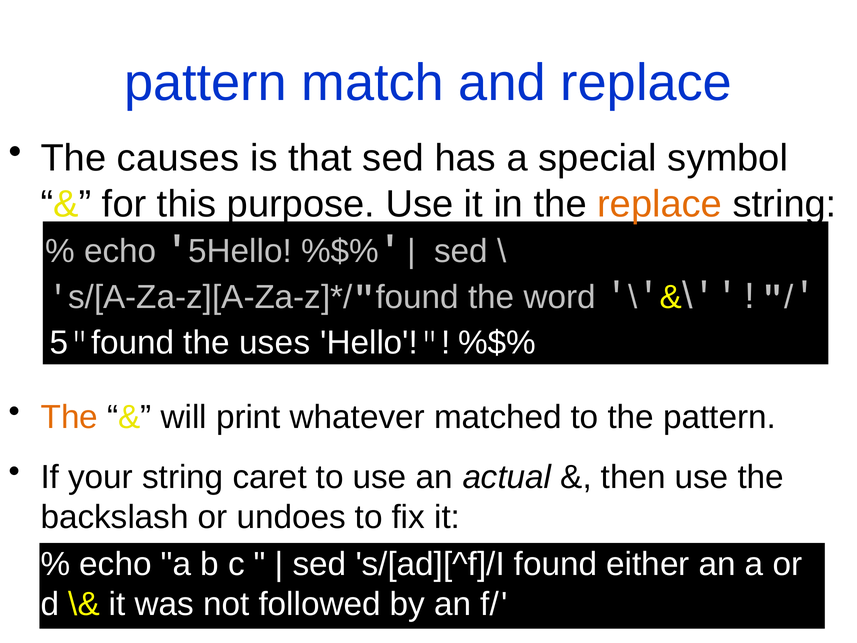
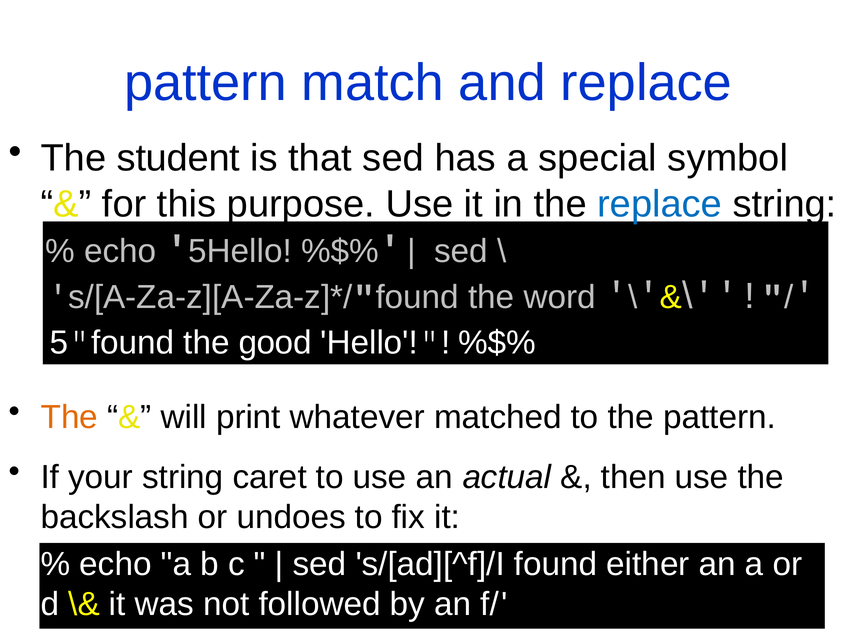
causes: causes -> student
replace at (660, 204) colour: orange -> blue
uses: uses -> good
